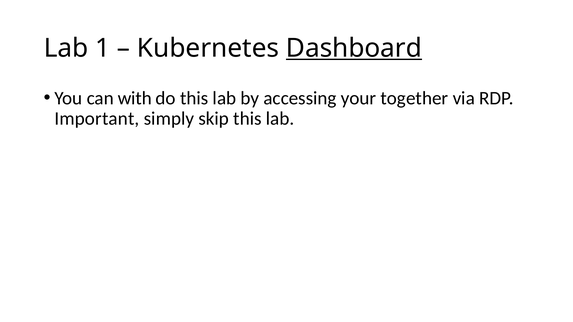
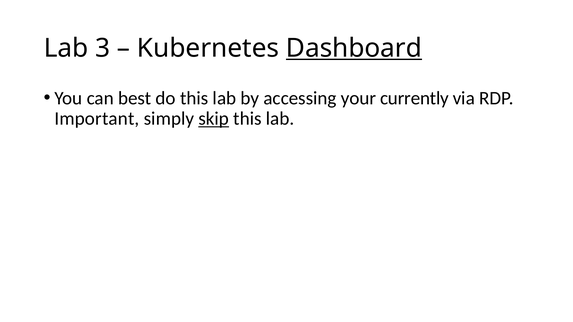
1: 1 -> 3
with: with -> best
together: together -> currently
skip underline: none -> present
